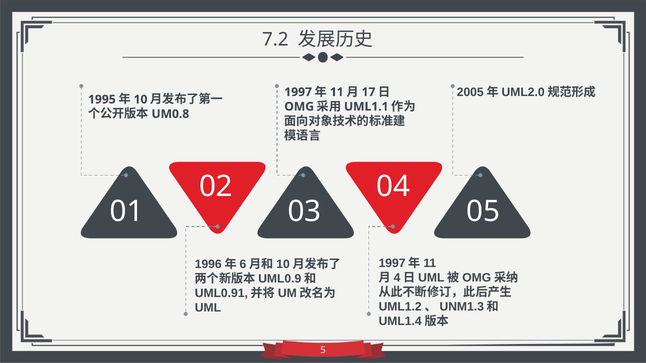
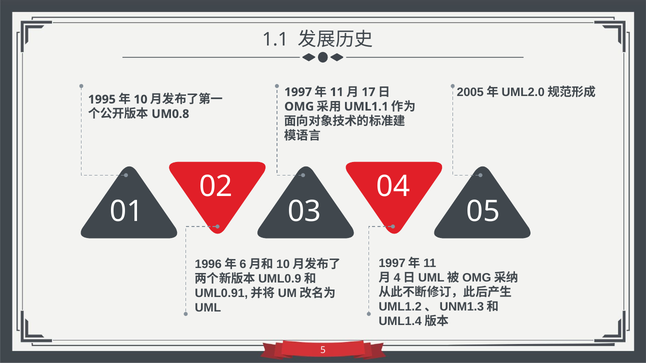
7.2: 7.2 -> 1.1
